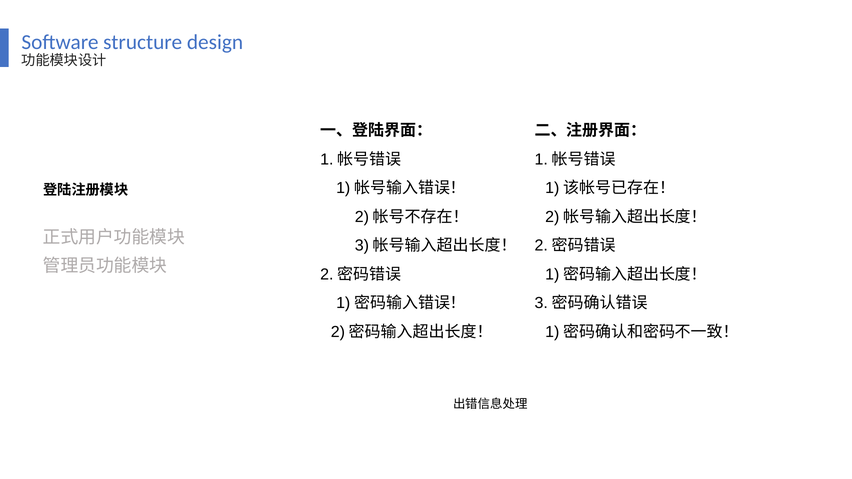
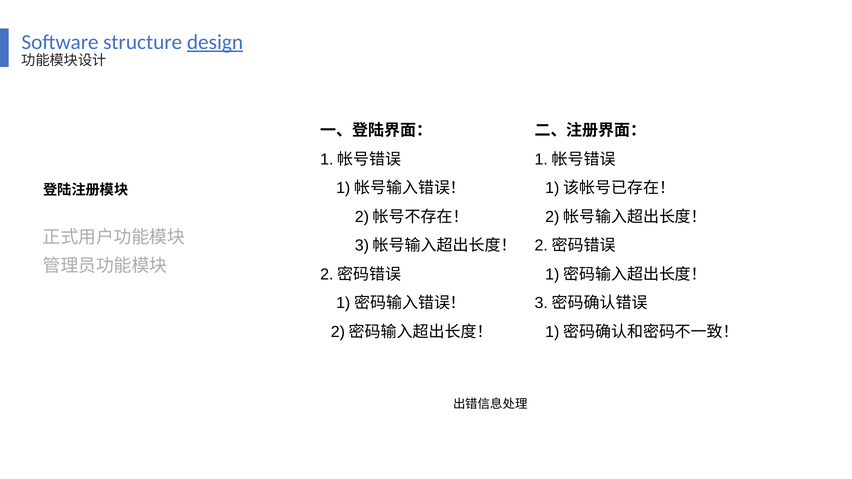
design underline: none -> present
